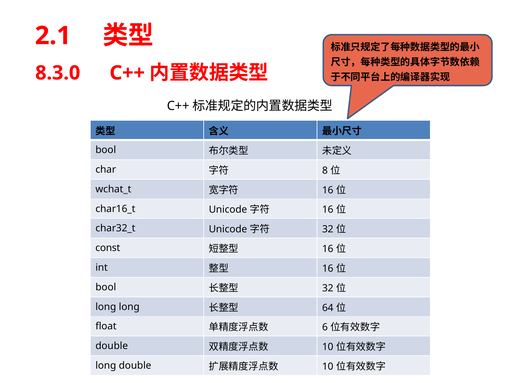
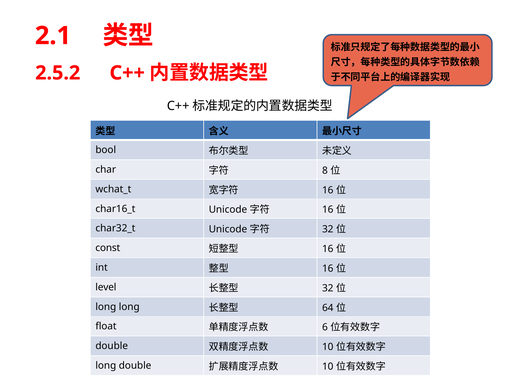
8.3.0: 8.3.0 -> 2.5.2
bool at (106, 287): bool -> level
